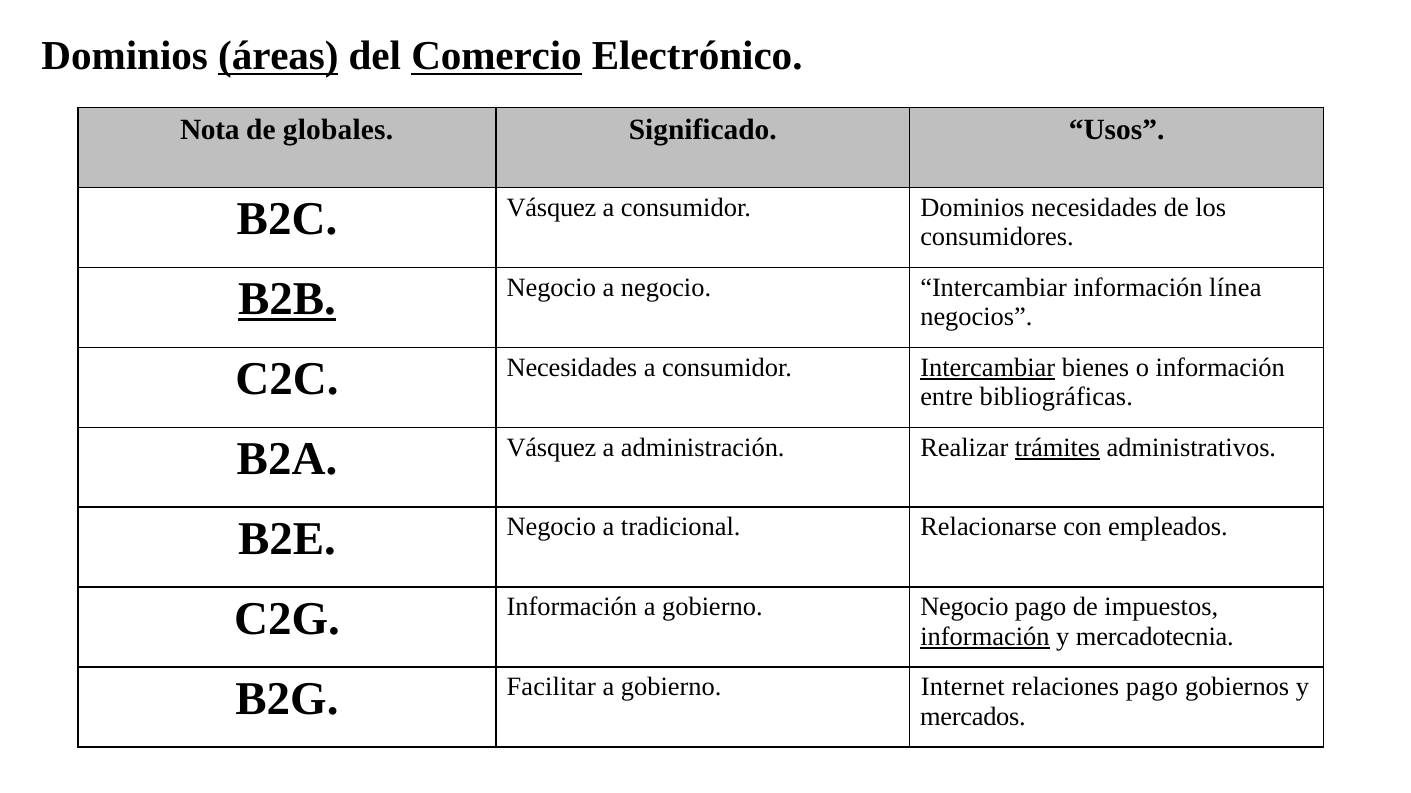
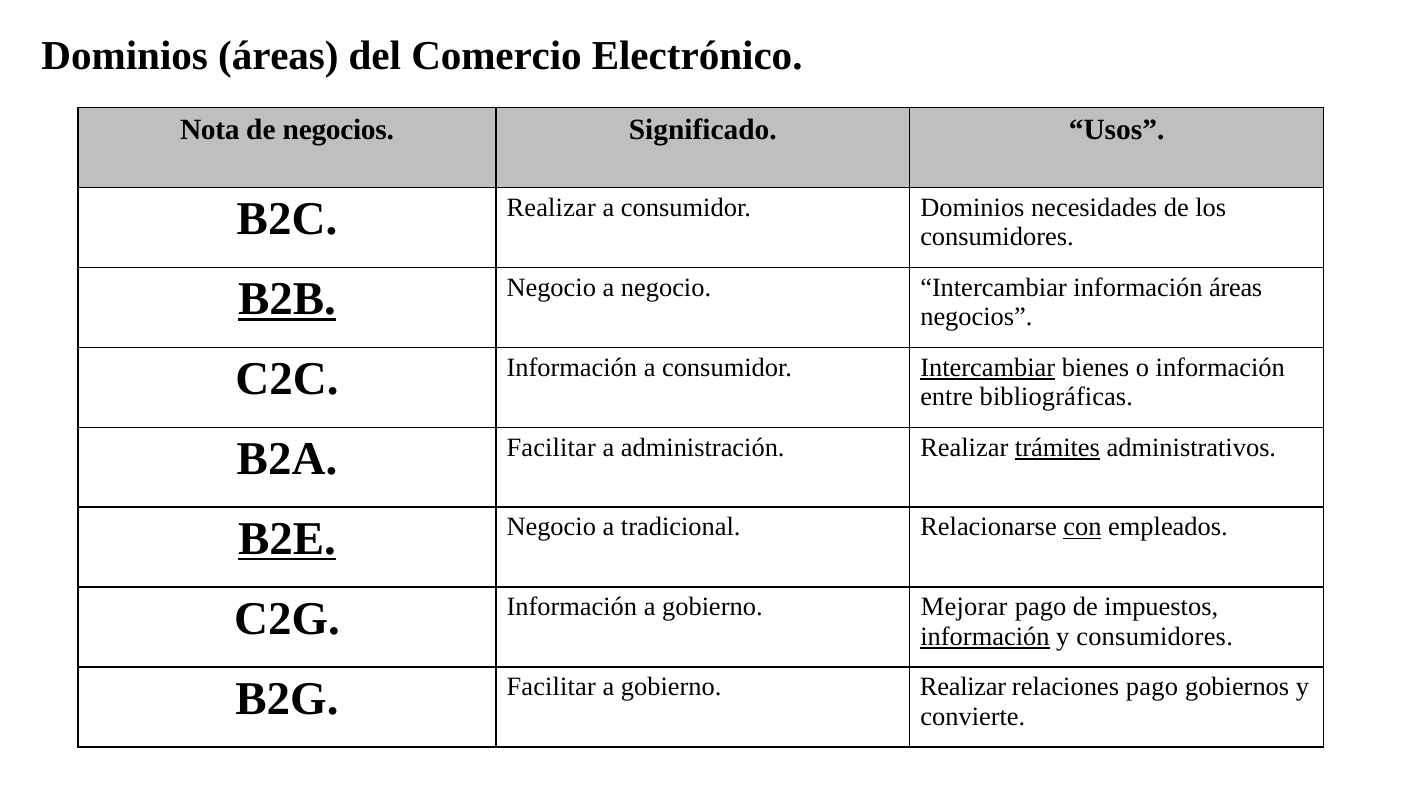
áreas at (278, 56) underline: present -> none
Comercio underline: present -> none
de globales: globales -> negocios
B2C Vásquez: Vásquez -> Realizar
información línea: línea -> áreas
C2C Necesidades: Necesidades -> Información
B2A Vásquez: Vásquez -> Facilitar
B2E underline: none -> present
con underline: none -> present
gobierno Negocio: Negocio -> Mejorar
y mercadotecnia: mercadotecnia -> consumidores
gobierno Internet: Internet -> Realizar
mercados: mercados -> convierte
